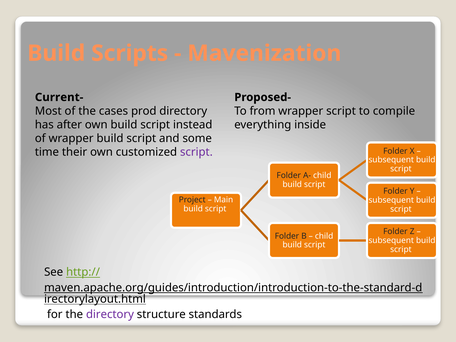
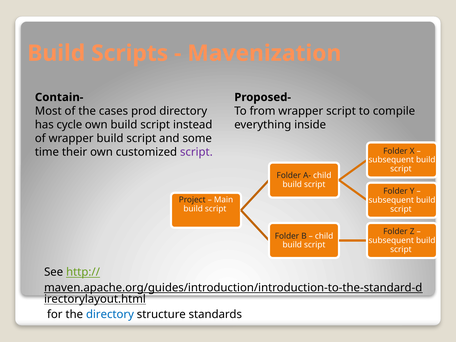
Current-: Current- -> Contain-
after: after -> cycle
directory at (110, 314) colour: purple -> blue
